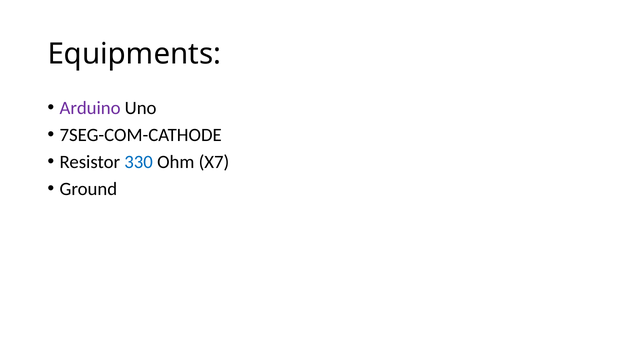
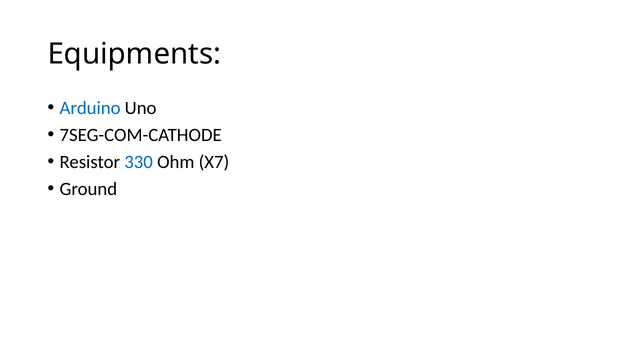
Arduino colour: purple -> blue
